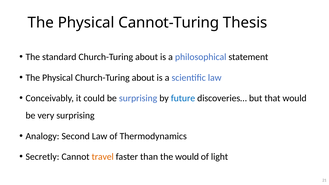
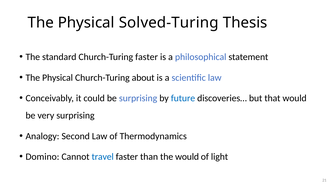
Cannot-Turing: Cannot-Turing -> Solved-Turing
standard Church-Turing about: about -> faster
Secretly: Secretly -> Domino
travel colour: orange -> blue
